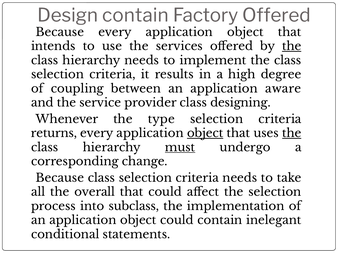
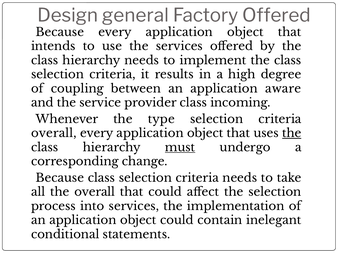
Design contain: contain -> general
the at (292, 46) underline: present -> none
designing: designing -> incoming
returns at (54, 133): returns -> overall
object at (205, 133) underline: present -> none
into subclass: subclass -> services
